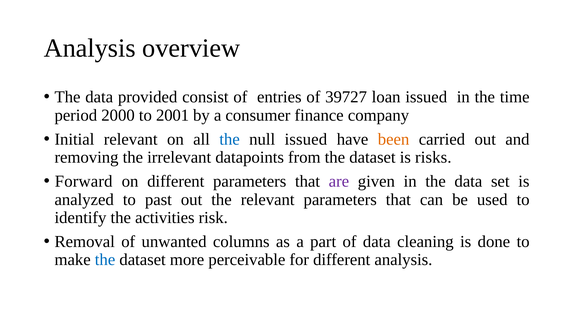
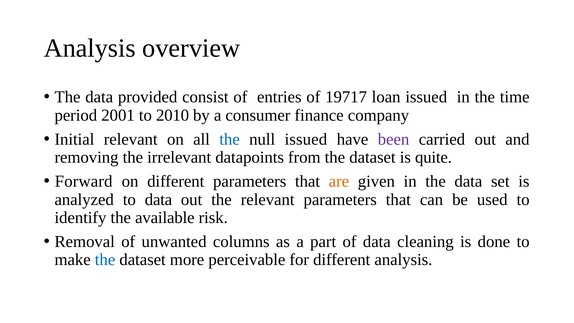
39727: 39727 -> 19717
2000: 2000 -> 2001
2001: 2001 -> 2010
been colour: orange -> purple
risks: risks -> quite
are colour: purple -> orange
to past: past -> data
activities: activities -> available
